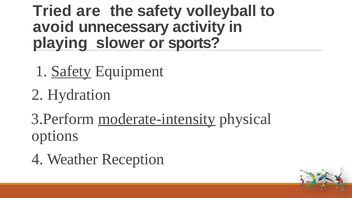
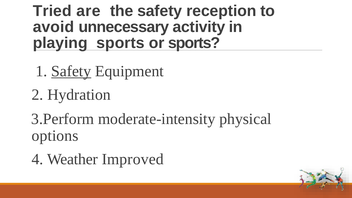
volleyball: volleyball -> reception
playing slower: slower -> sports
moderate-intensity underline: present -> none
Reception: Reception -> Improved
